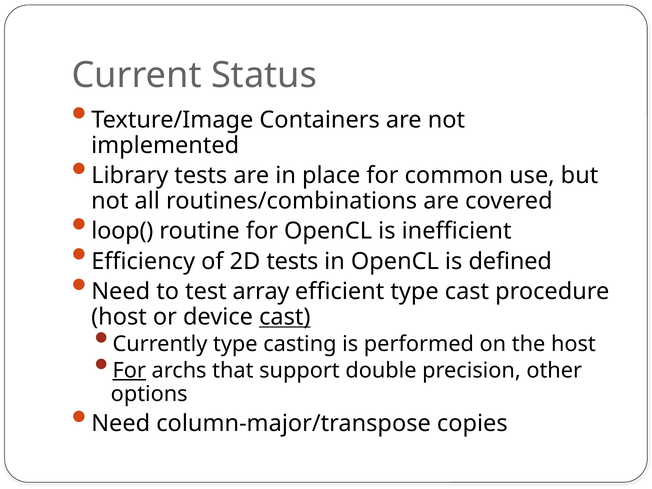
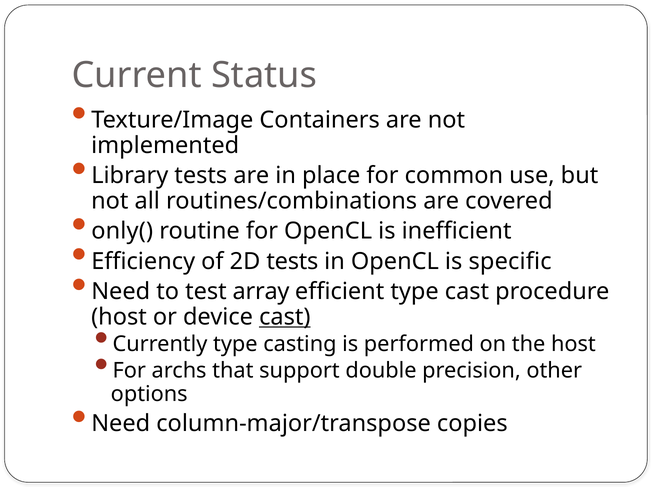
loop(: loop( -> only(
defined: defined -> specific
For at (129, 371) underline: present -> none
